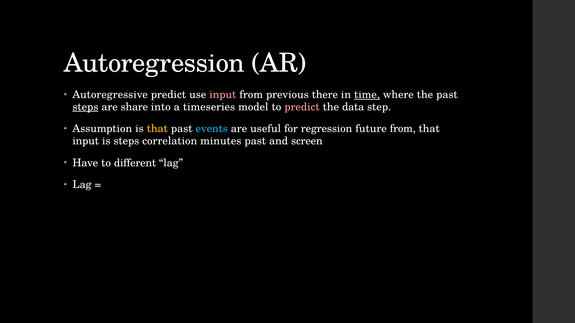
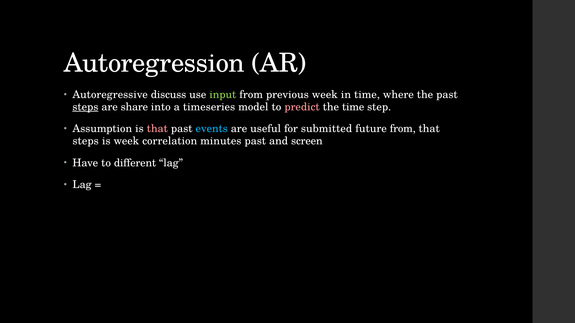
Autoregressive predict: predict -> discuss
input at (223, 95) colour: pink -> light green
previous there: there -> week
time at (367, 95) underline: present -> none
the data: data -> time
that at (157, 129) colour: yellow -> pink
regression: regression -> submitted
input at (86, 141): input -> steps
is steps: steps -> week
